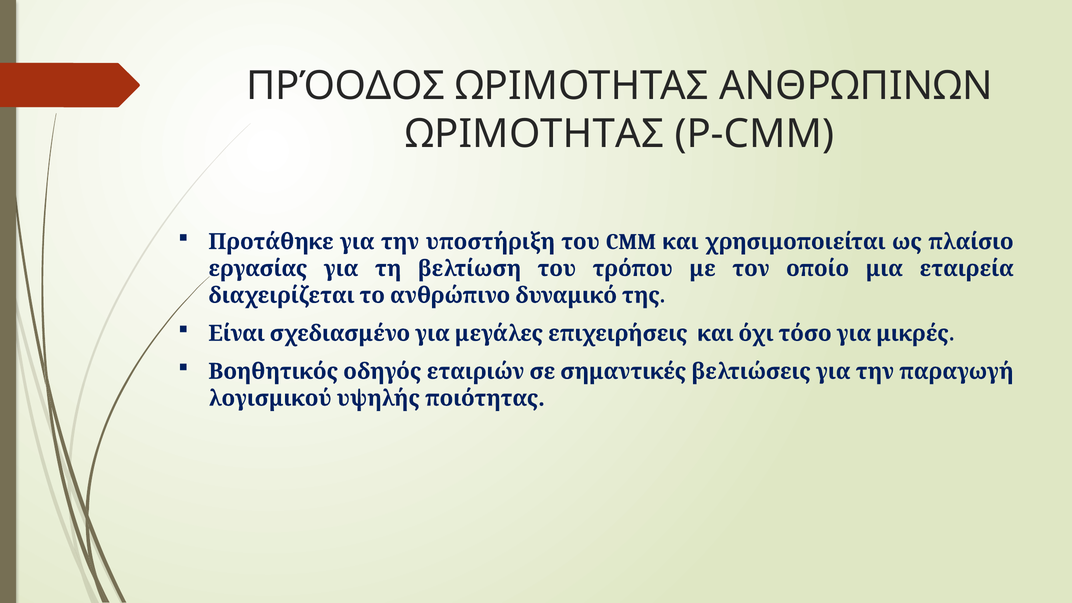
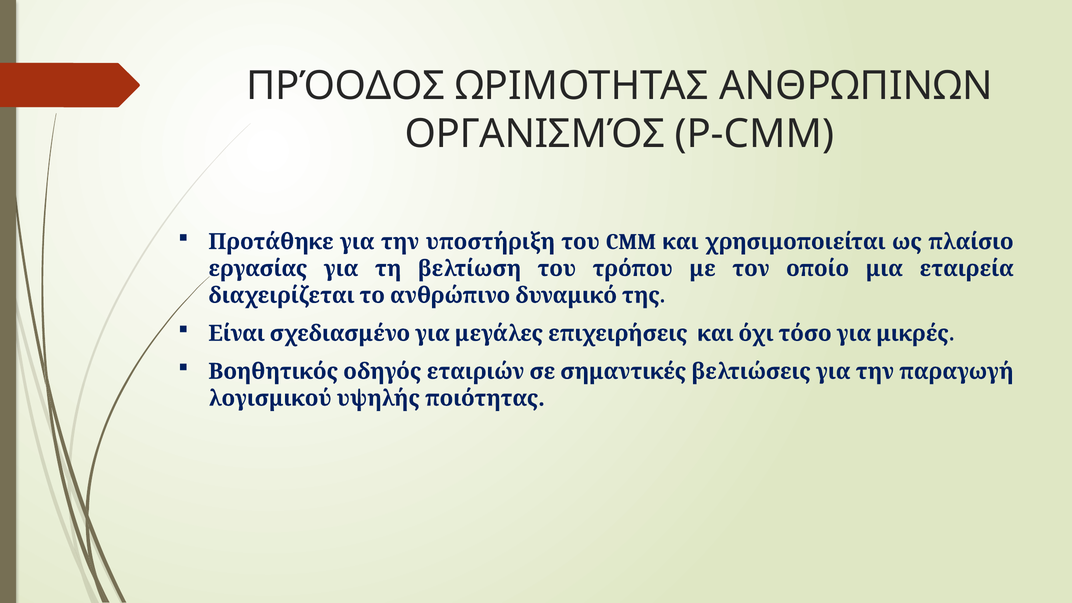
ΩΡΙΜΟΤΗΤΑΣ at (535, 134): ΩΡΙΜΟΤΗΤΑΣ -> ΟΡΓΑΝΙΣΜΌΣ
